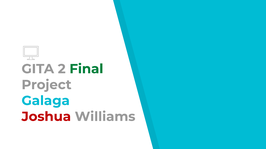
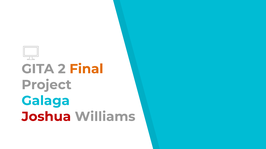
Final colour: green -> orange
